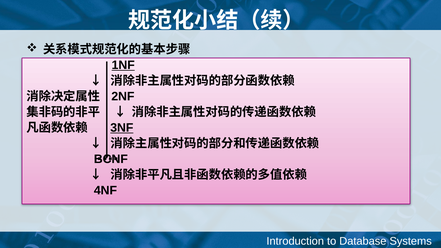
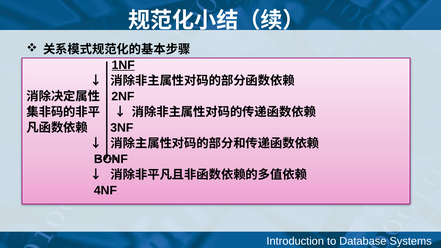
3NF underline: present -> none
